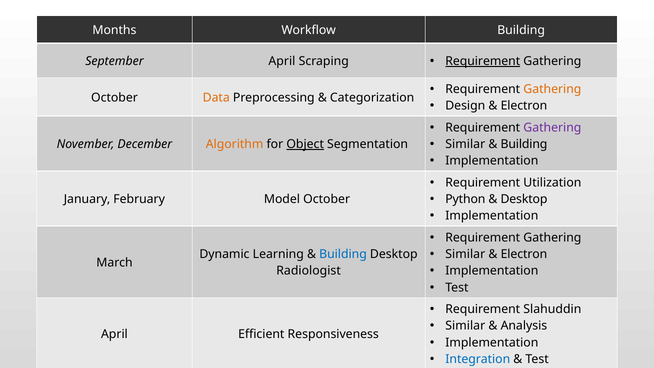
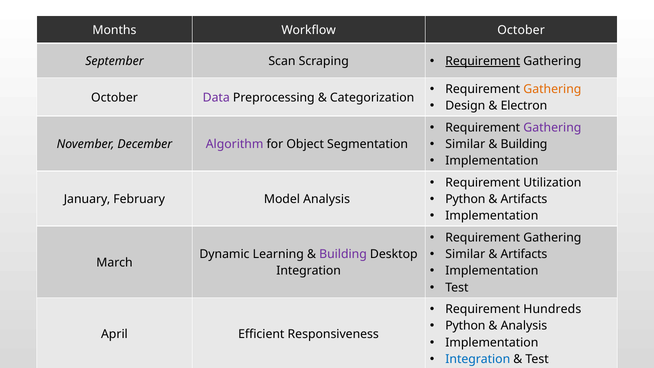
Workflow Building: Building -> October
September April: April -> Scan
Data colour: orange -> purple
Algorithm colour: orange -> purple
Object underline: present -> none
Desktop at (524, 199): Desktop -> Artifacts
Model October: October -> Analysis
Electron at (524, 254): Electron -> Artifacts
Building at (343, 254) colour: blue -> purple
Radiologist at (309, 271): Radiologist -> Integration
Slahuddin: Slahuddin -> Hundreds
Similar at (465, 326): Similar -> Python
